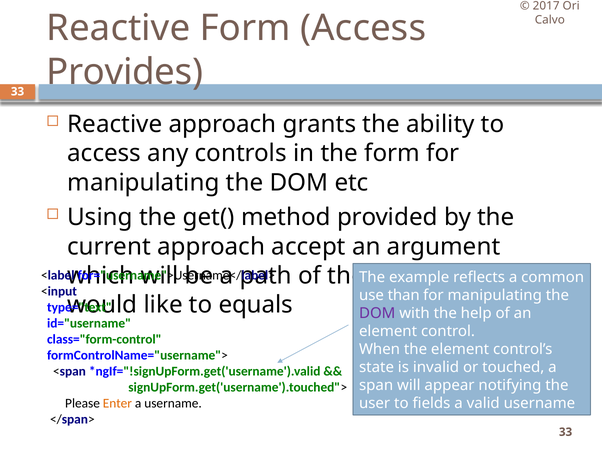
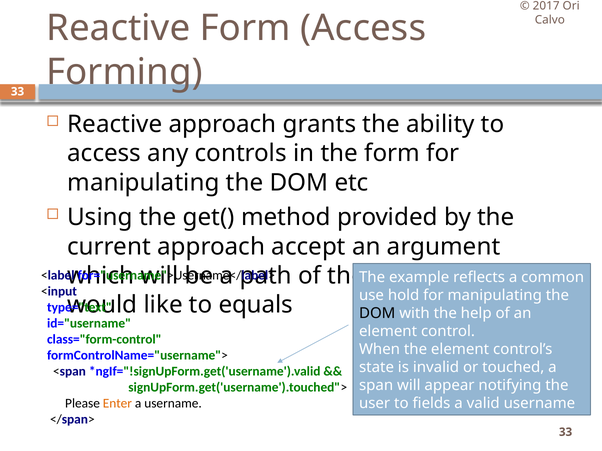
Provides: Provides -> Forming
than: than -> hold
DOM at (377, 313) colour: purple -> black
